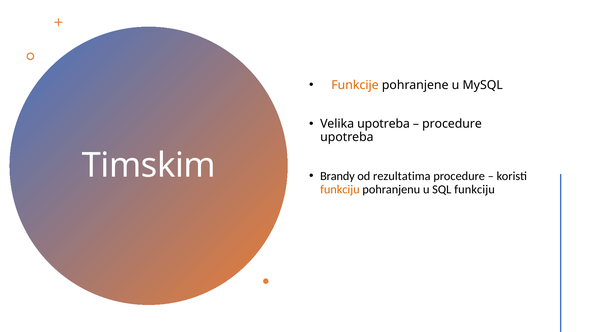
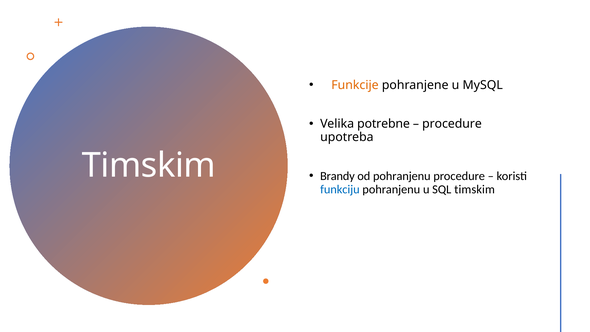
Velika upotreba: upotreba -> potrebne
od rezultatima: rezultatima -> pohranjenu
funkciju at (340, 189) colour: orange -> blue
SQL funkciju: funkciju -> timskim
